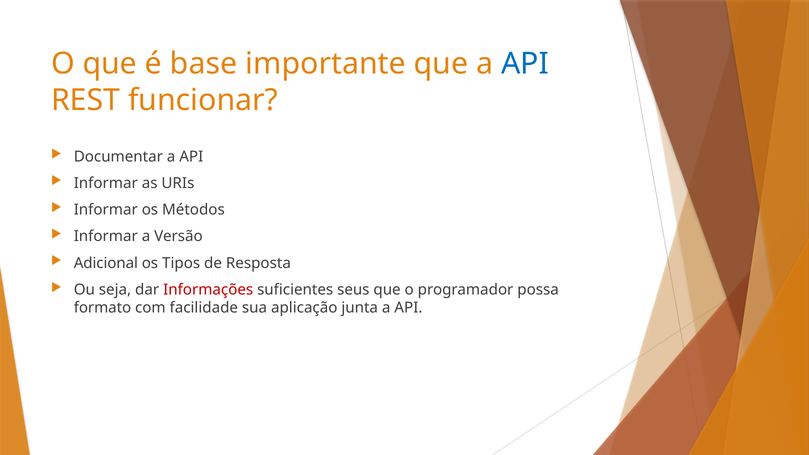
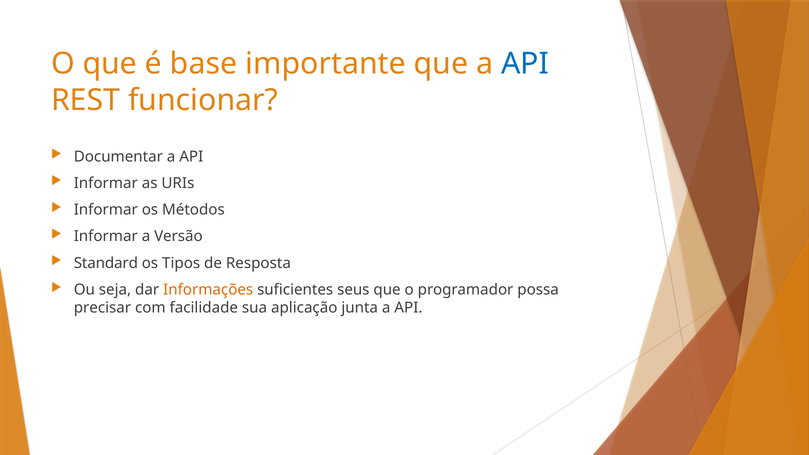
Adicional: Adicional -> Standard
Informações colour: red -> orange
formato: formato -> precisar
